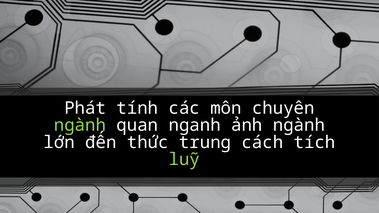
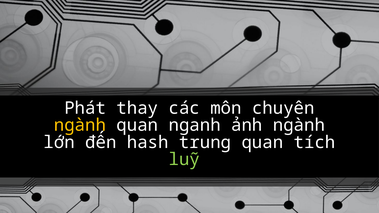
tính: tính -> thay
ngành at (80, 125) colour: light green -> yellow
thức: thức -> hash
trung cách: cách -> quan
